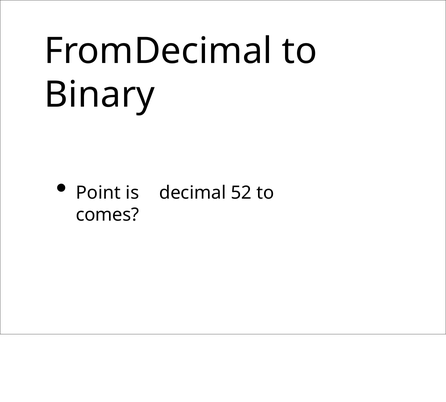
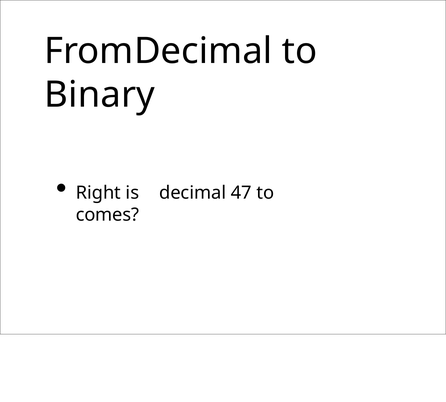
Point: Point -> Right
52: 52 -> 47
